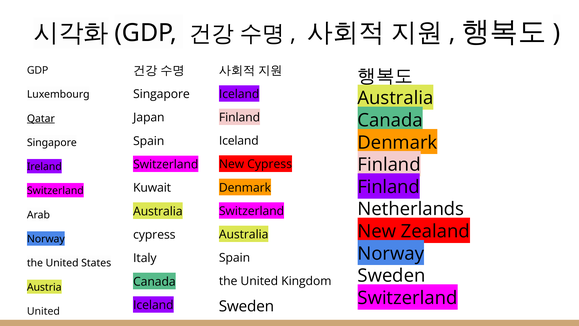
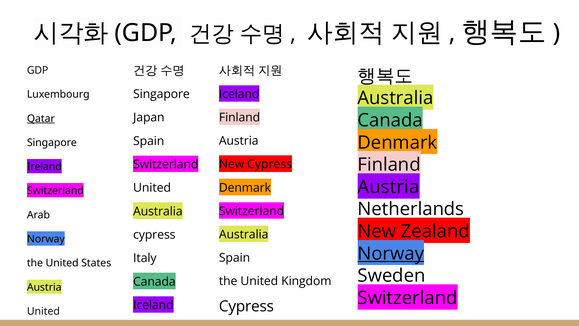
Iceland at (239, 141): Iceland -> Austria
Finland at (389, 187): Finland -> Austria
Kuwait at (152, 188): Kuwait -> United
Norway at (391, 253) underline: none -> present
Sweden at (246, 306): Sweden -> Cypress
